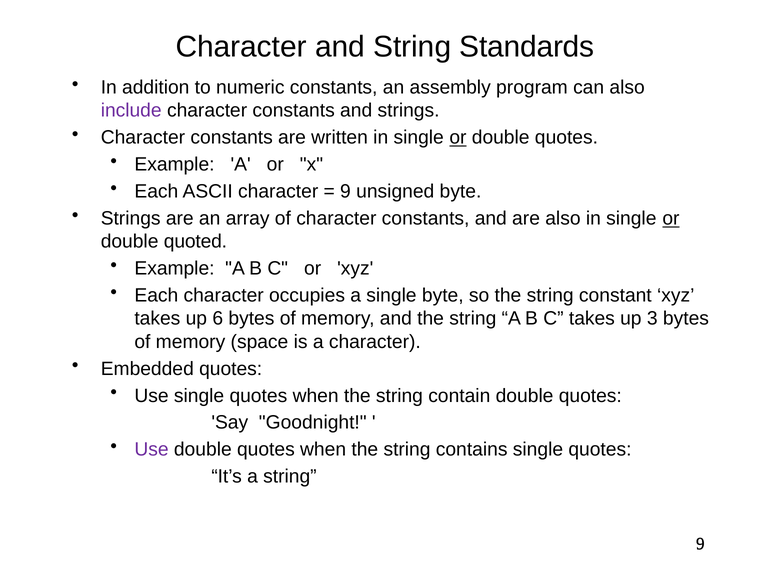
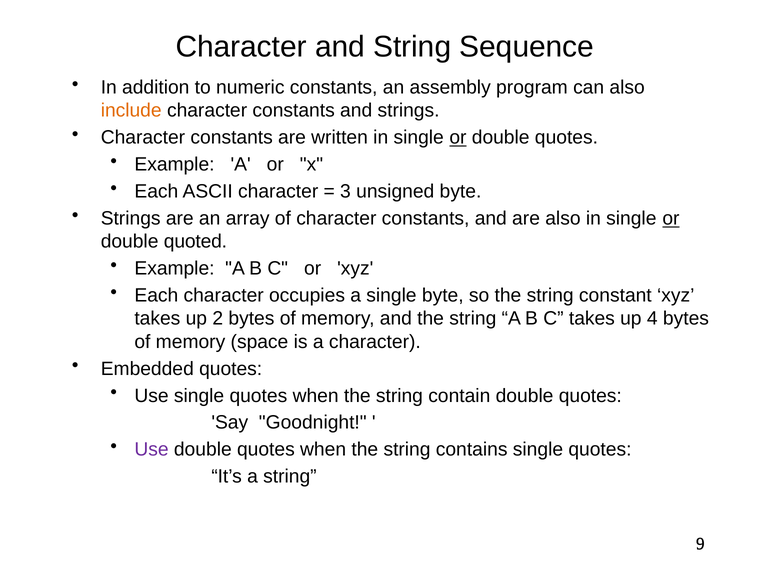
Standards: Standards -> Sequence
include colour: purple -> orange
9 at (345, 191): 9 -> 3
6: 6 -> 2
3: 3 -> 4
